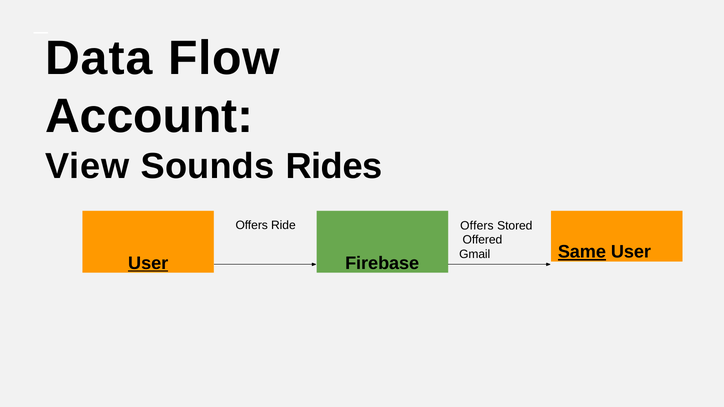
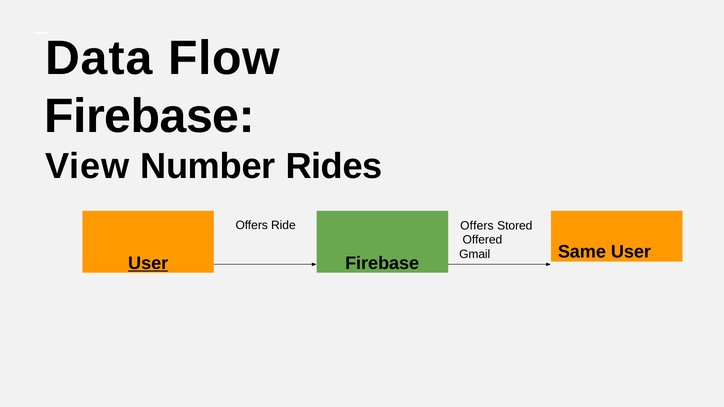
Account at (149, 116): Account -> Firebase
Sounds: Sounds -> Number
Same underline: present -> none
